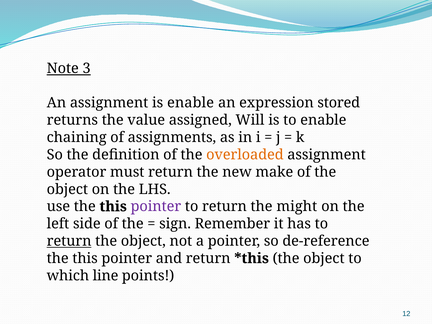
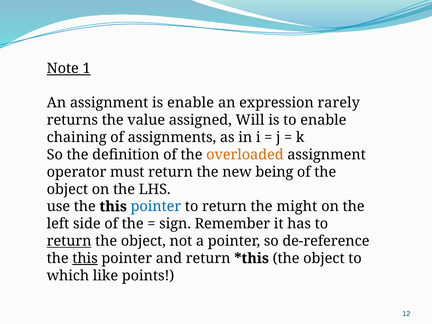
3: 3 -> 1
stored: stored -> rarely
make: make -> being
pointer at (156, 207) colour: purple -> blue
this at (85, 258) underline: none -> present
line: line -> like
